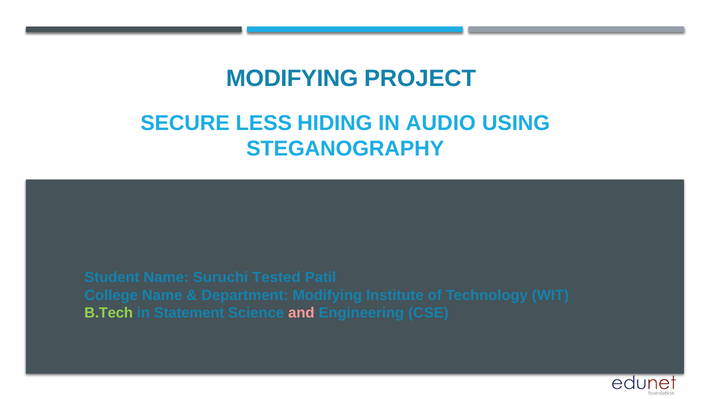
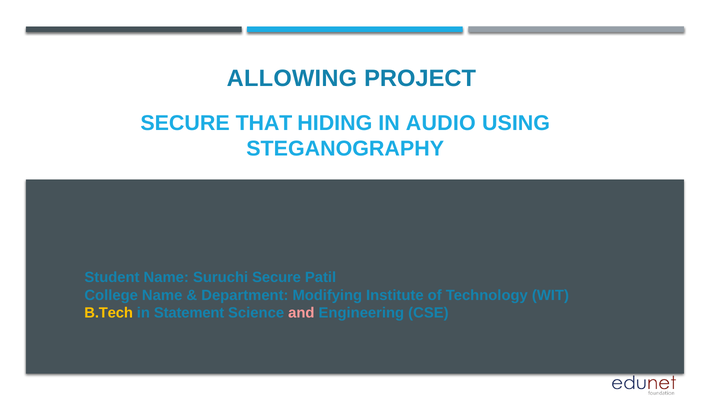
MODIFYING at (292, 79): MODIFYING -> ALLOWING
LESS: LESS -> THAT
Suruchi Tested: Tested -> Secure
B.Tech colour: light green -> yellow
